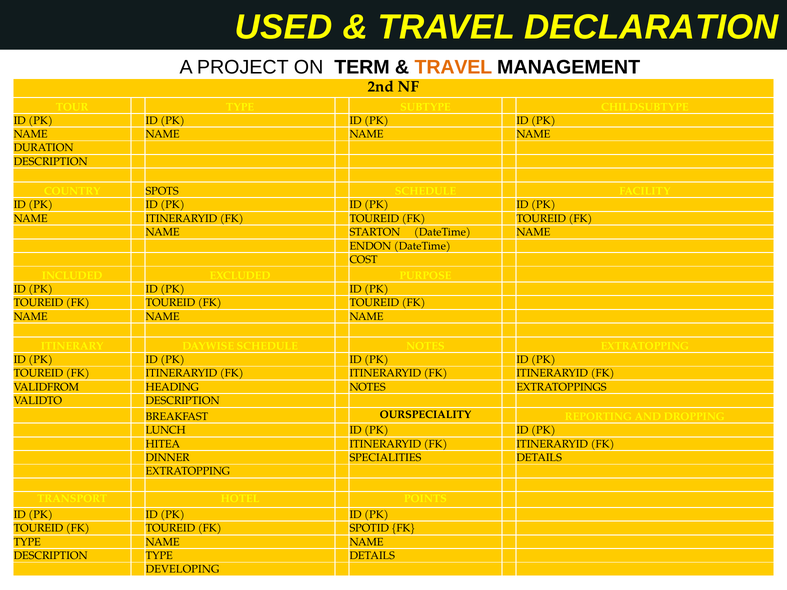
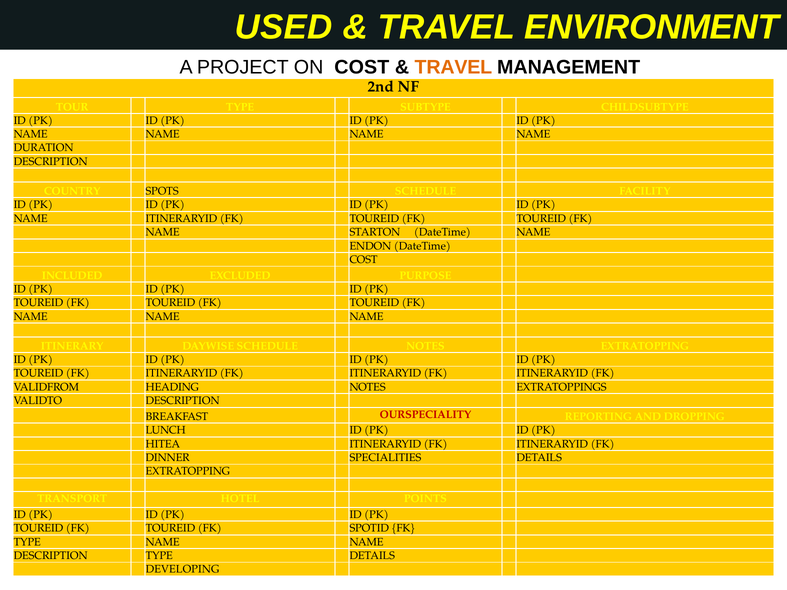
DECLARATION: DECLARATION -> ENVIRONMENT
ON TERM: TERM -> COST
OURSPECIALITY colour: black -> red
